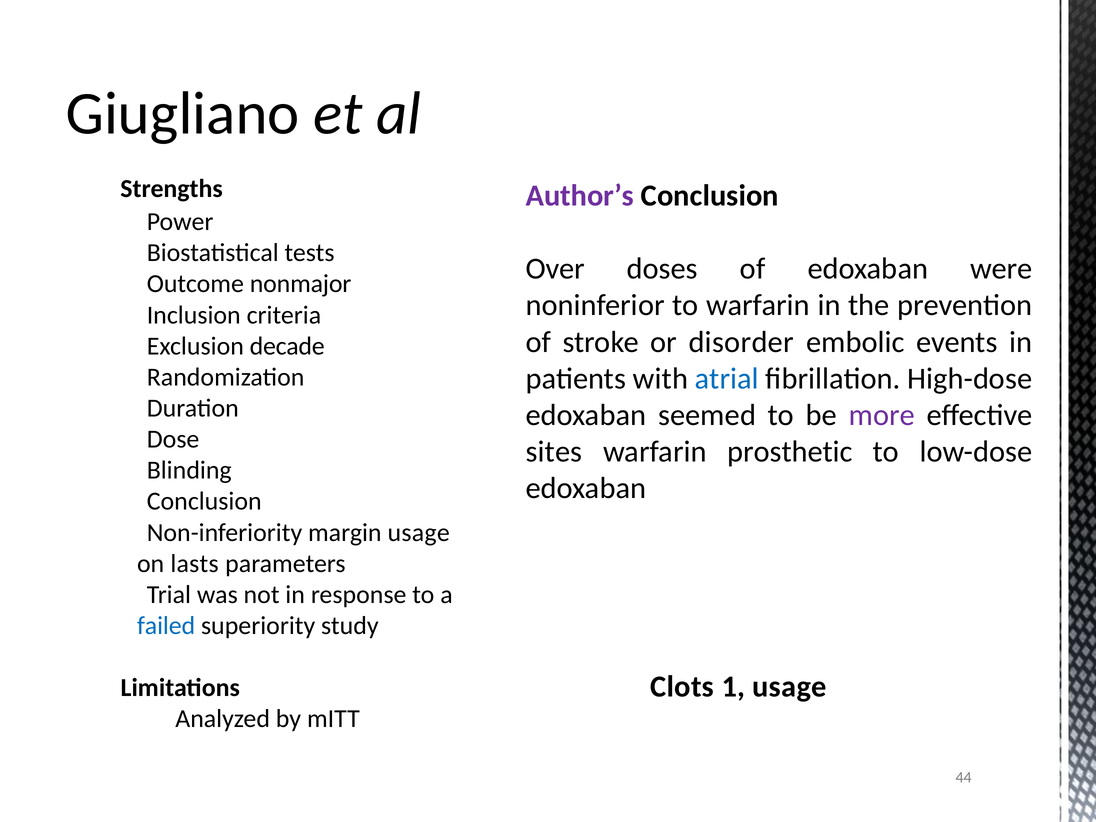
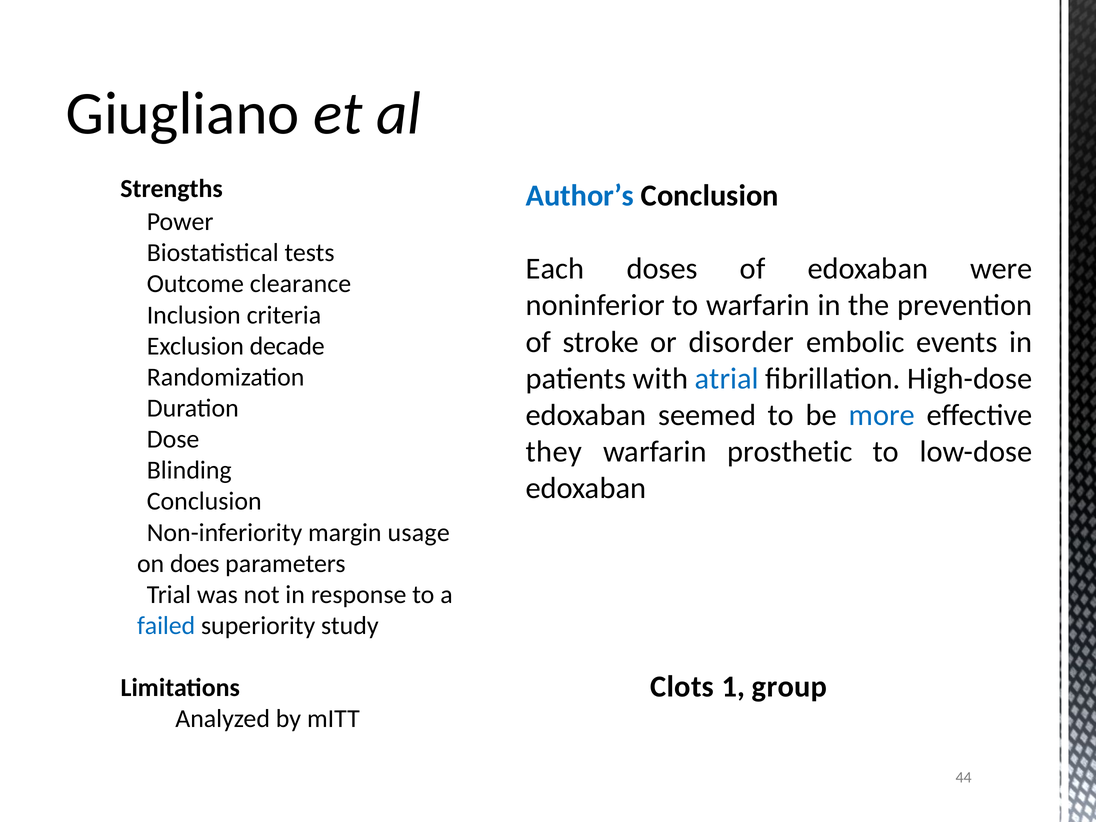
Author’s colour: purple -> blue
Over: Over -> Each
nonmajor: nonmajor -> clearance
more colour: purple -> blue
sites: sites -> they
lasts: lasts -> does
1 usage: usage -> group
